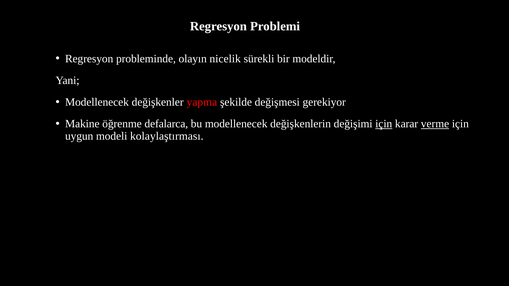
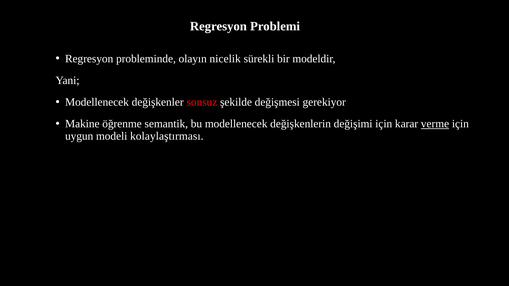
yapma: yapma -> sonsuz
defalarca: defalarca -> semantik
için at (384, 124) underline: present -> none
